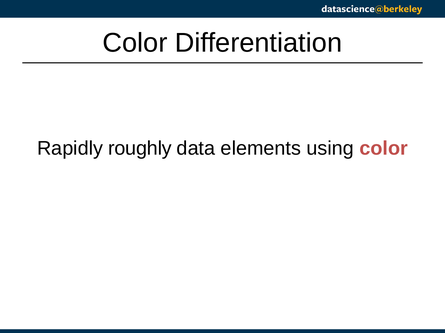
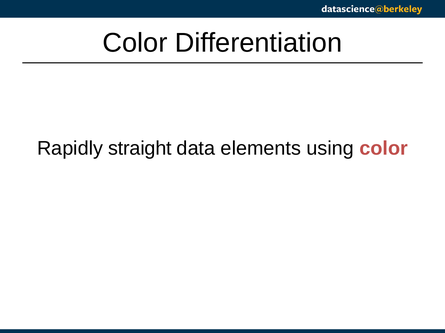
roughly: roughly -> straight
